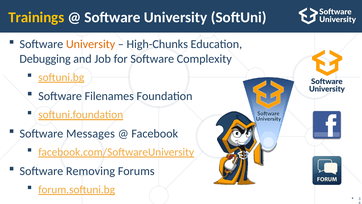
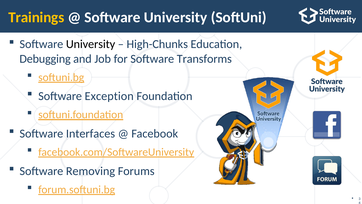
University at (91, 44) colour: orange -> black
Complexity: Complexity -> Transforms
Filenames: Filenames -> Exception
Messages: Messages -> Interfaces
